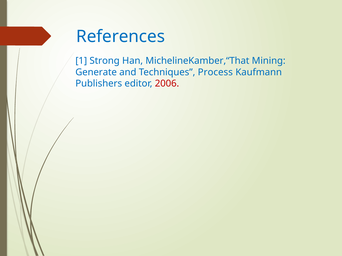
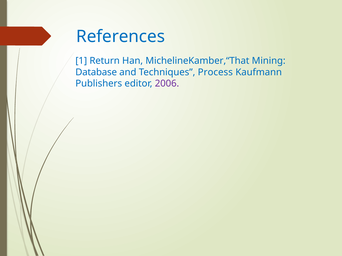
Strong: Strong -> Return
Generate: Generate -> Database
2006 colour: red -> purple
